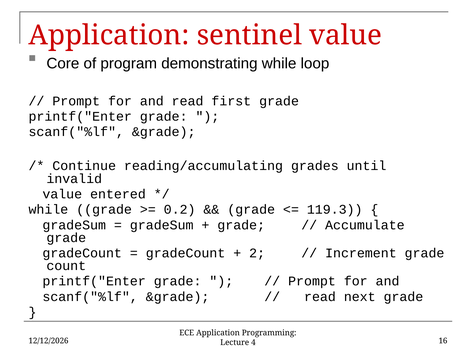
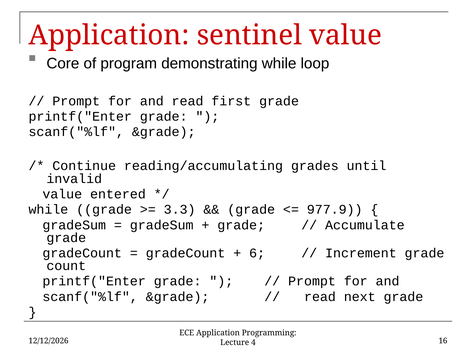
0.2: 0.2 -> 3.3
119.3: 119.3 -> 977.9
2: 2 -> 6
